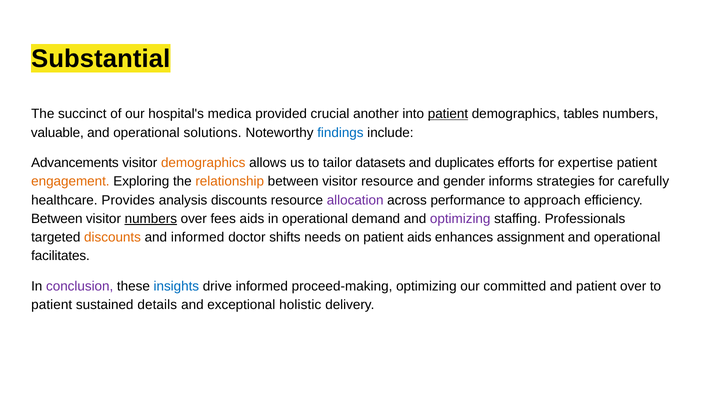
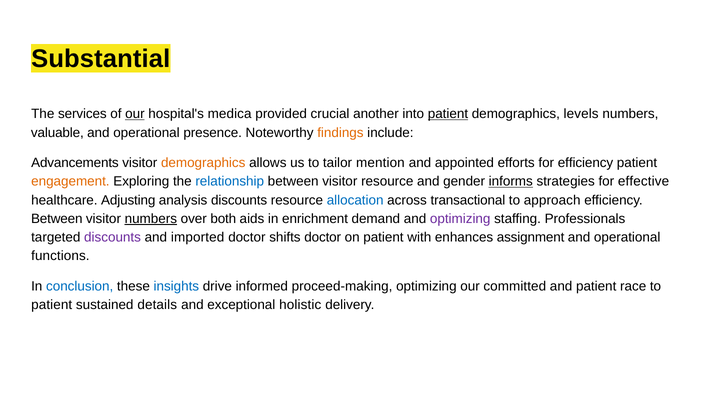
succinct: succinct -> services
our at (135, 114) underline: none -> present
tables: tables -> levels
solutions: solutions -> presence
findings colour: blue -> orange
datasets: datasets -> mention
duplicates: duplicates -> appointed
for expertise: expertise -> efficiency
relationship colour: orange -> blue
informs underline: none -> present
carefully: carefully -> effective
Provides: Provides -> Adjusting
allocation colour: purple -> blue
performance: performance -> transactional
fees: fees -> both
in operational: operational -> enrichment
discounts at (113, 237) colour: orange -> purple
and informed: informed -> imported
shifts needs: needs -> doctor
patient aids: aids -> with
facilitates: facilitates -> functions
conclusion colour: purple -> blue
patient over: over -> race
